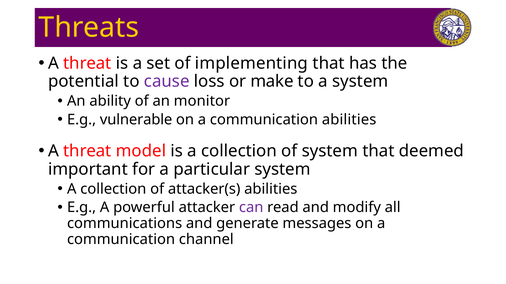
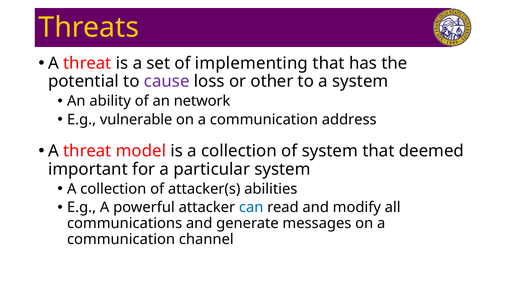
make: make -> other
monitor: monitor -> network
communication abilities: abilities -> address
can colour: purple -> blue
